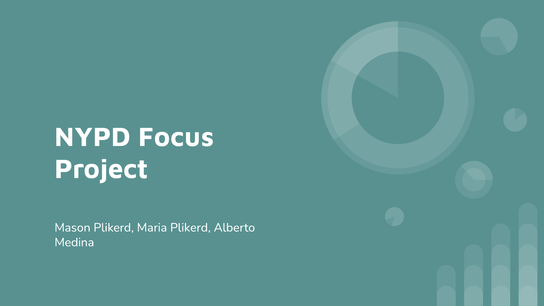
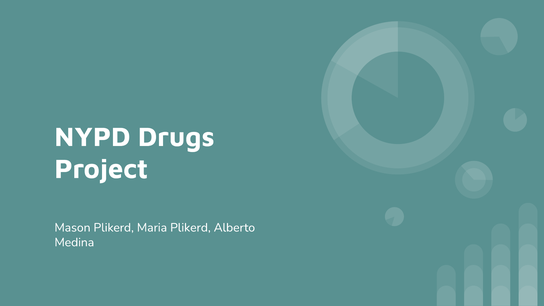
Focus: Focus -> Drugs
